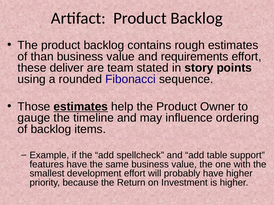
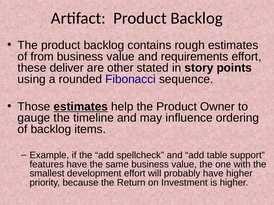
than: than -> from
team: team -> other
